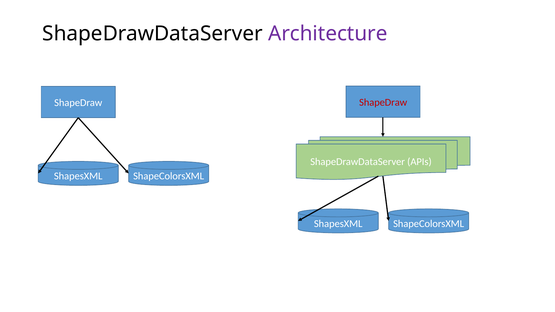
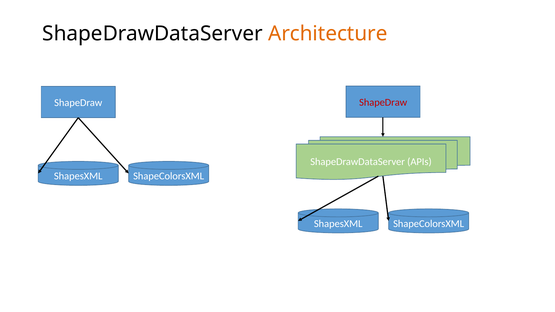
Architecture colour: purple -> orange
